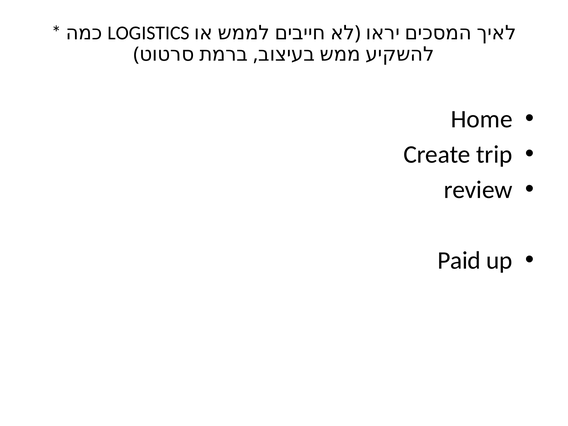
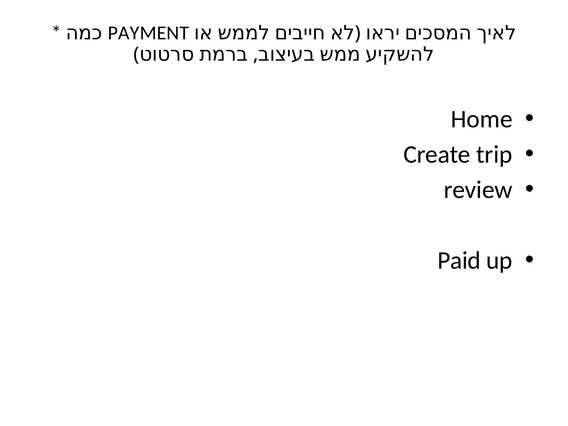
LOGISTICS: LOGISTICS -> PAYMENT
